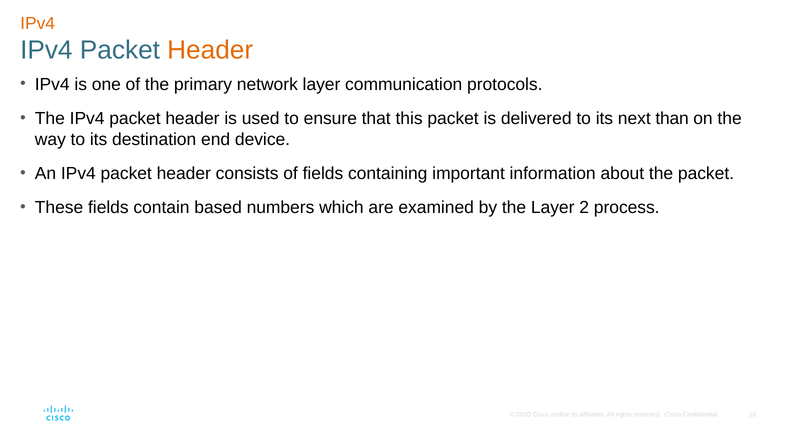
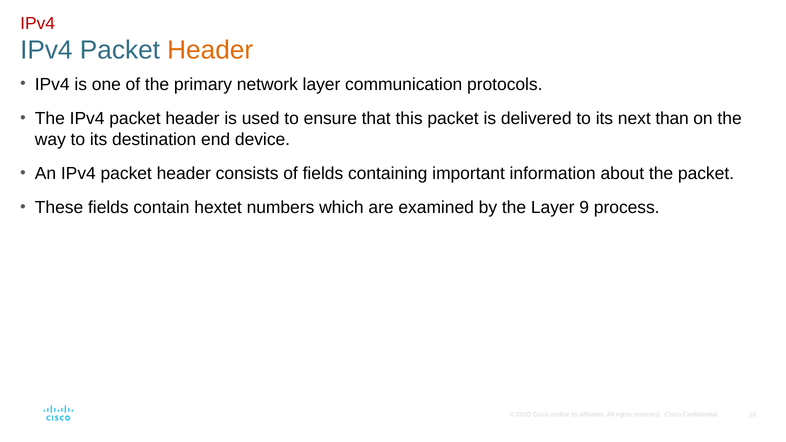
IPv4 at (38, 23) colour: orange -> red
based: based -> hextet
2: 2 -> 9
